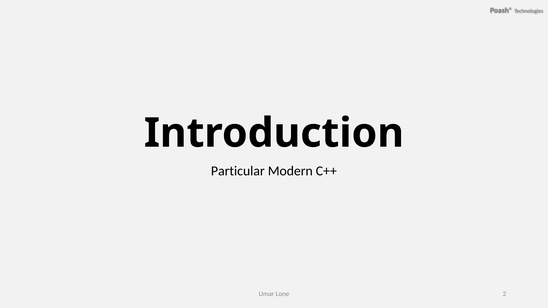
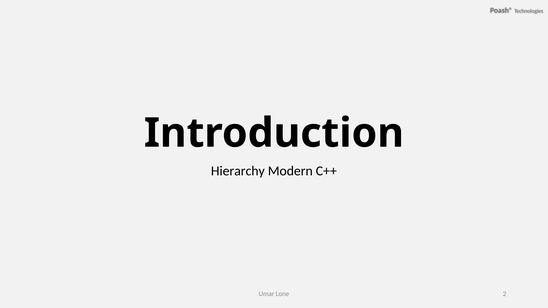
Particular: Particular -> Hierarchy
